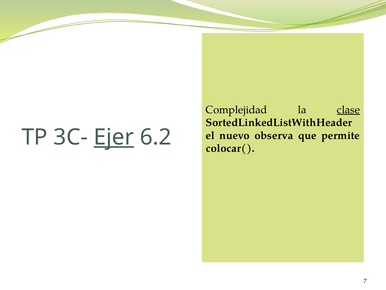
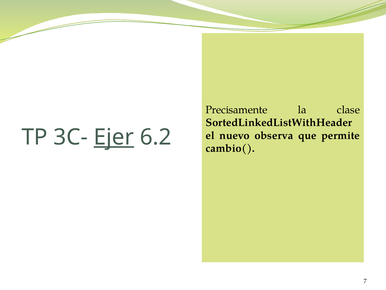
Complejidad: Complejidad -> Precisamente
clase underline: present -> none
colocar(: colocar( -> cambio(
